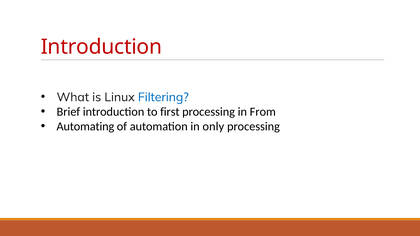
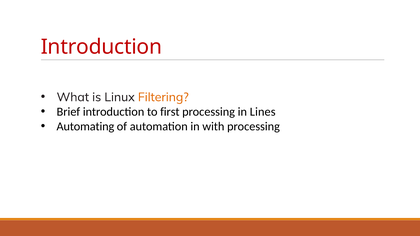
Filtering colour: blue -> orange
From: From -> Lines
only: only -> with
